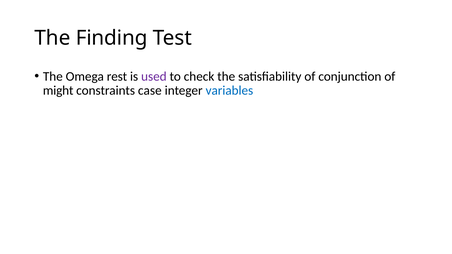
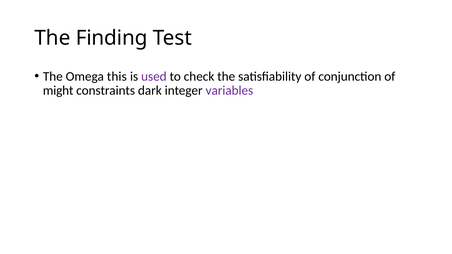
rest: rest -> this
case: case -> dark
variables colour: blue -> purple
